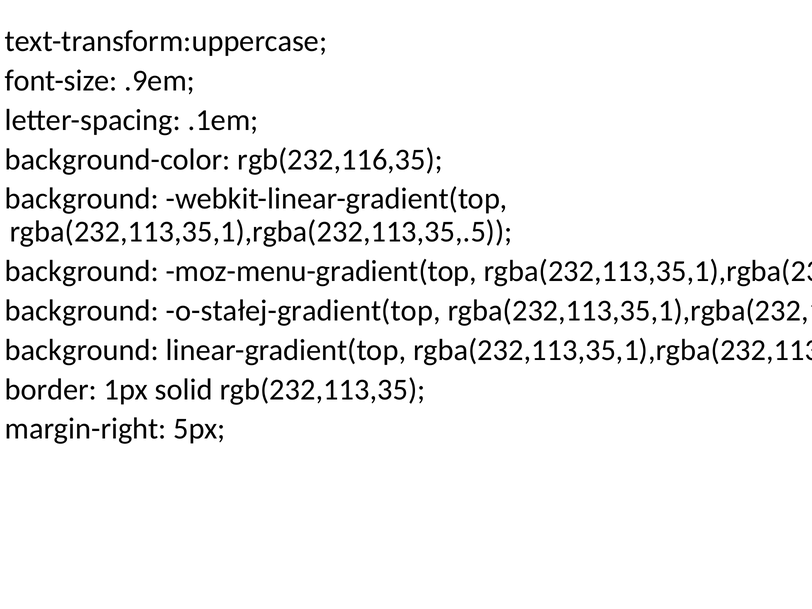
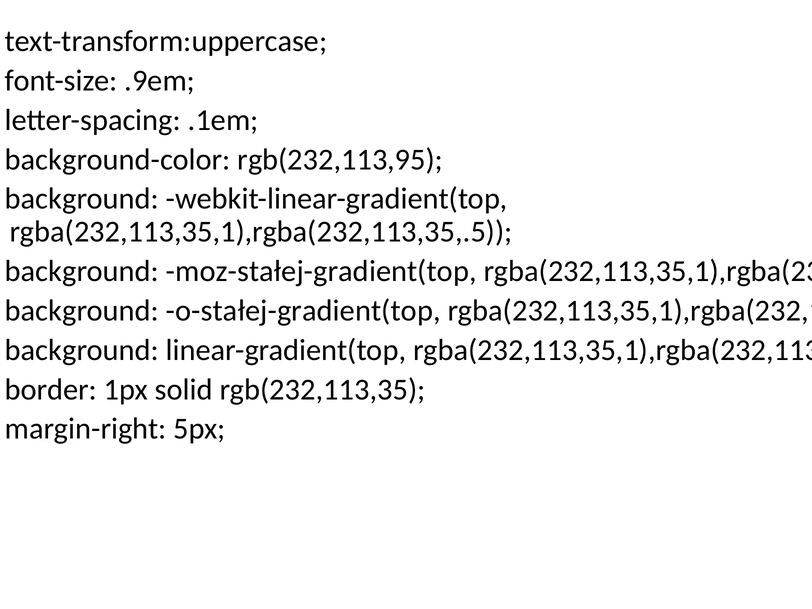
rgb(232,116,35: rgb(232,116,35 -> rgb(232,113,95
moz-menu-gradient(top: moz-menu-gradient(top -> moz-stałej-gradient(top
